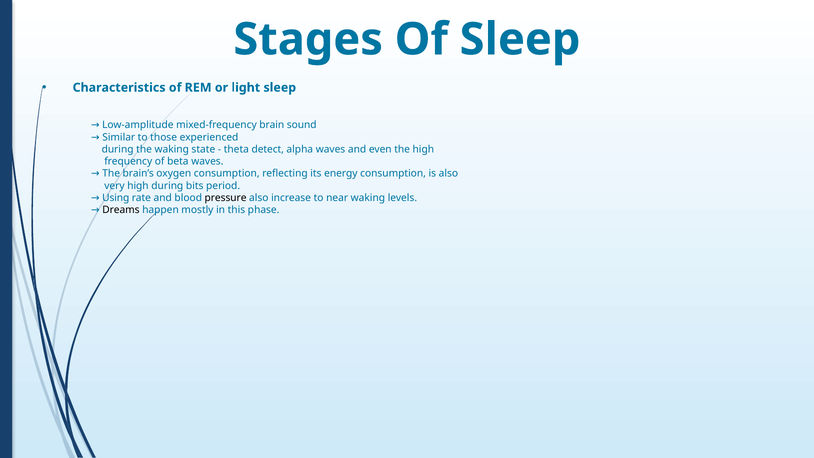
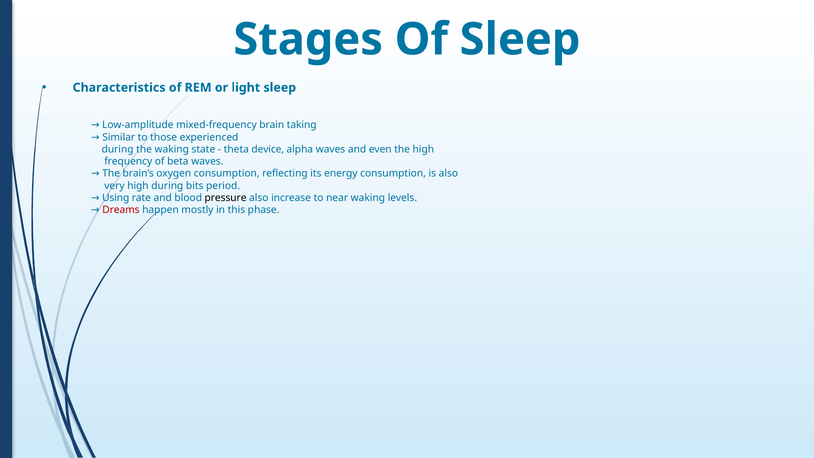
sound: sound -> taking
detect: detect -> device
Dreams colour: black -> red
